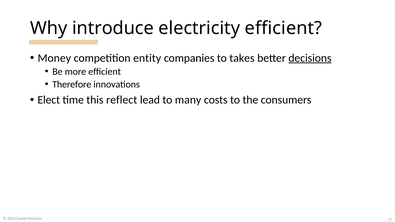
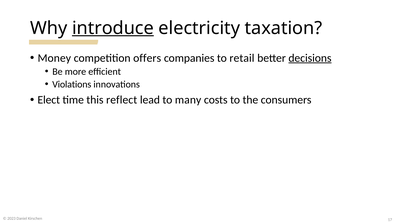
introduce underline: none -> present
electricity efficient: efficient -> taxation
entity: entity -> offers
takes: takes -> retail
Therefore: Therefore -> Violations
